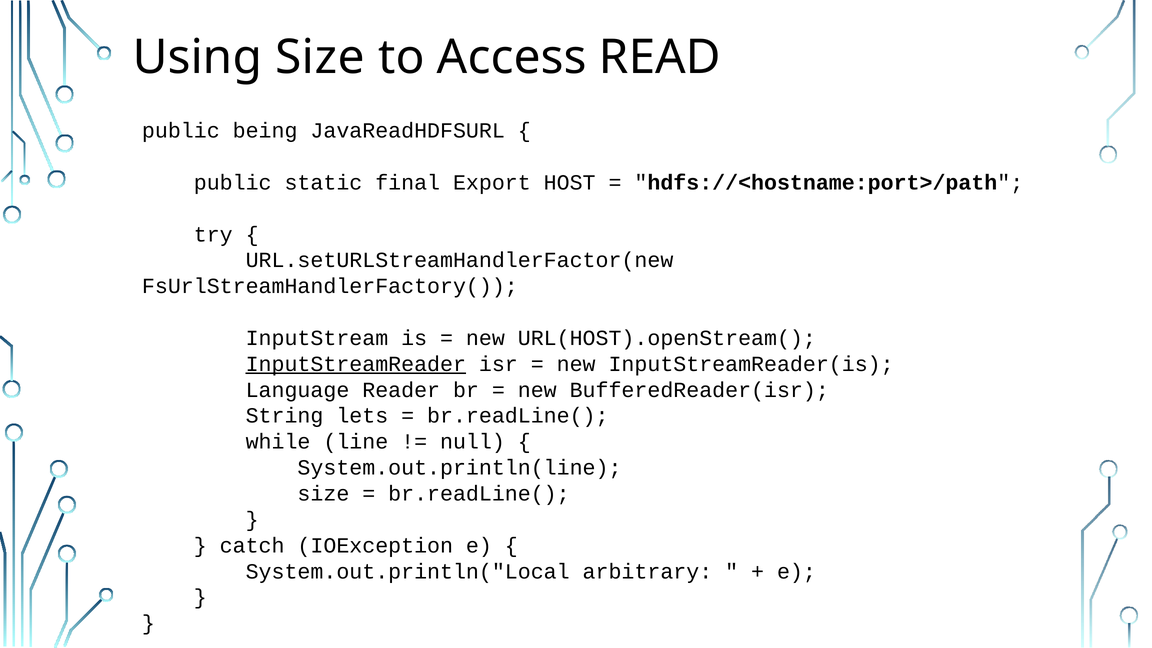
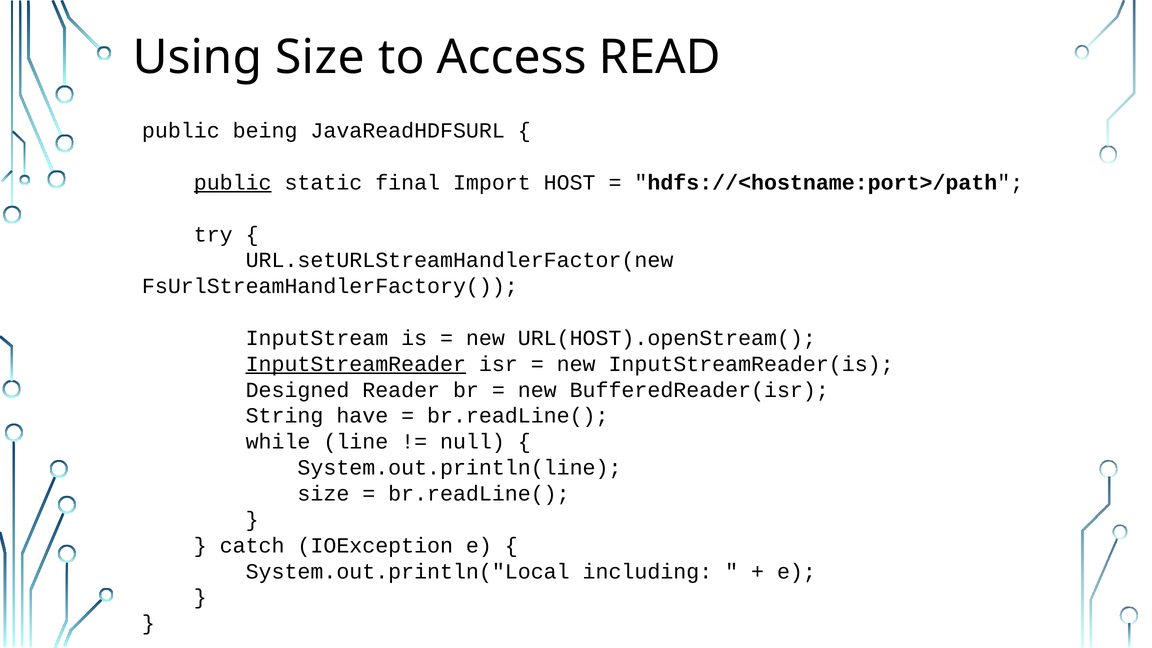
public at (233, 183) underline: none -> present
Export: Export -> Import
Language: Language -> Designed
lets: lets -> have
arbitrary: arbitrary -> including
